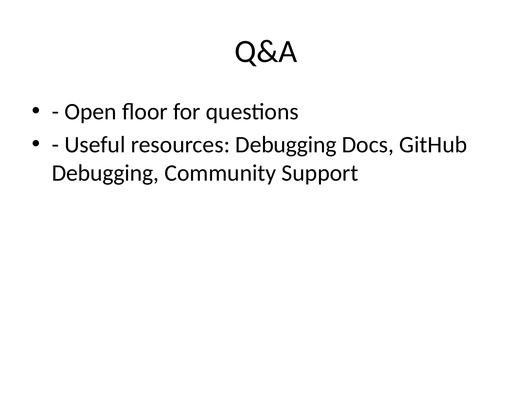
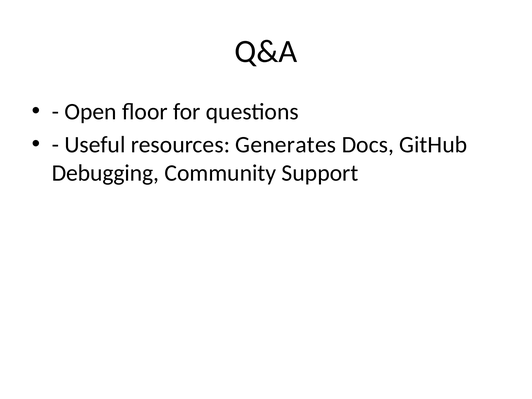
resources Debugging: Debugging -> Generates
